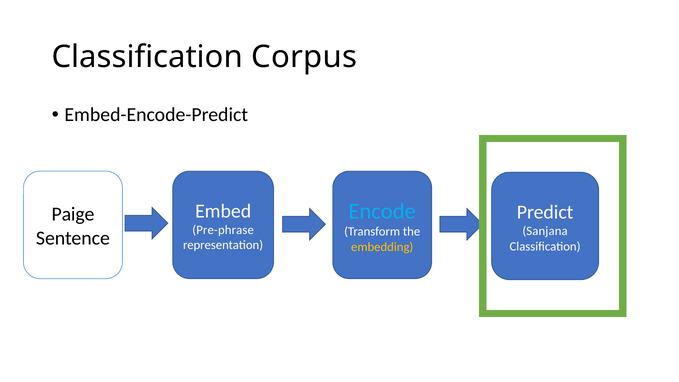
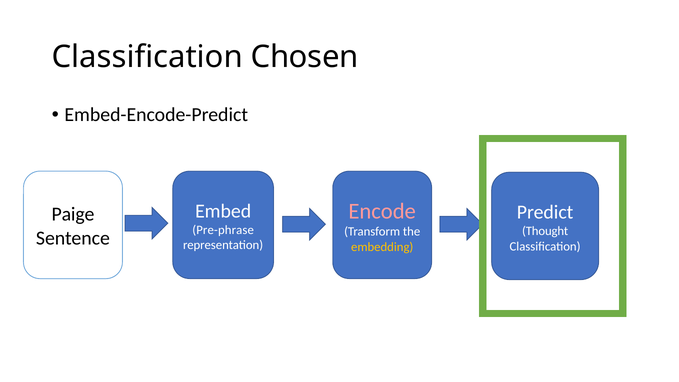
Corpus: Corpus -> Chosen
Encode colour: light blue -> pink
Sanjana: Sanjana -> Thought
